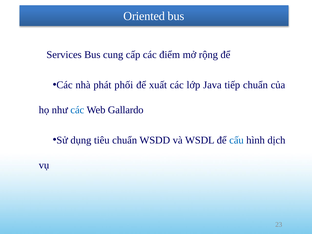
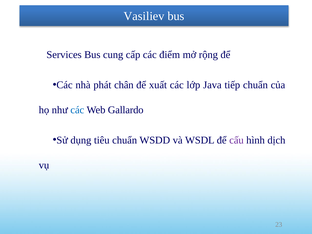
Oriented: Oriented -> Vasiliev
phối: phối -> chân
cấu colour: blue -> purple
